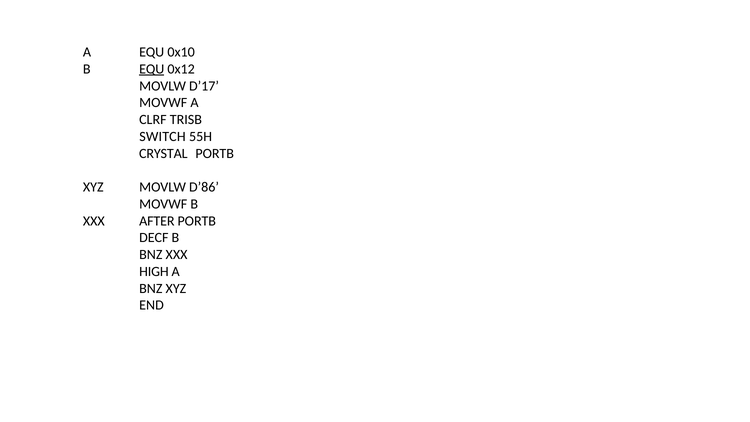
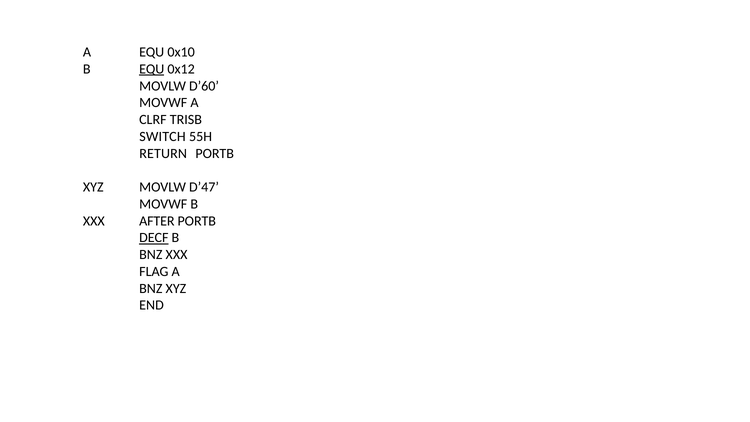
D’17: D’17 -> D’60
CRYSTAL: CRYSTAL -> RETURN
D’86: D’86 -> D’47
DECF underline: none -> present
HIGH: HIGH -> FLAG
